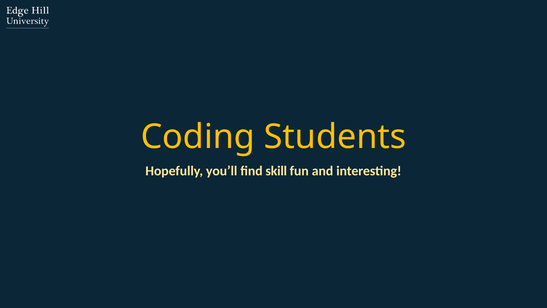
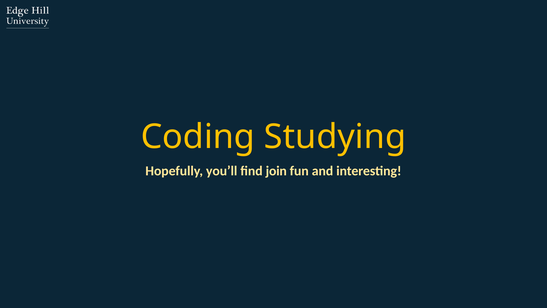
Students: Students -> Studying
skill: skill -> join
